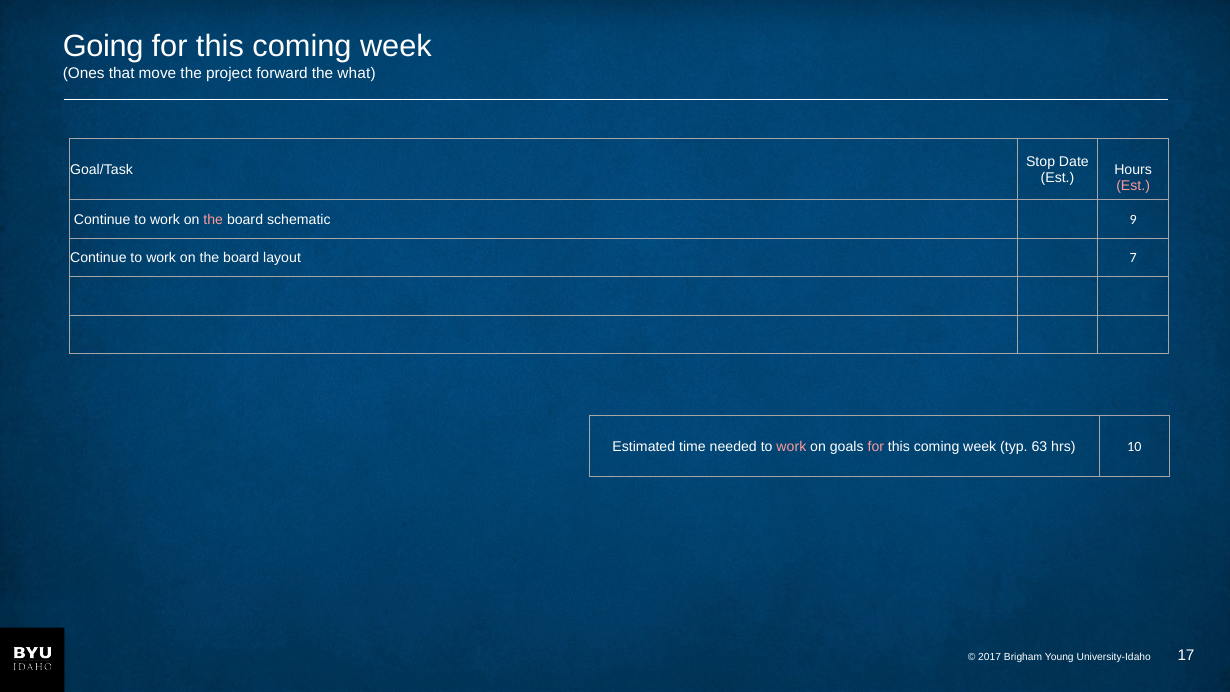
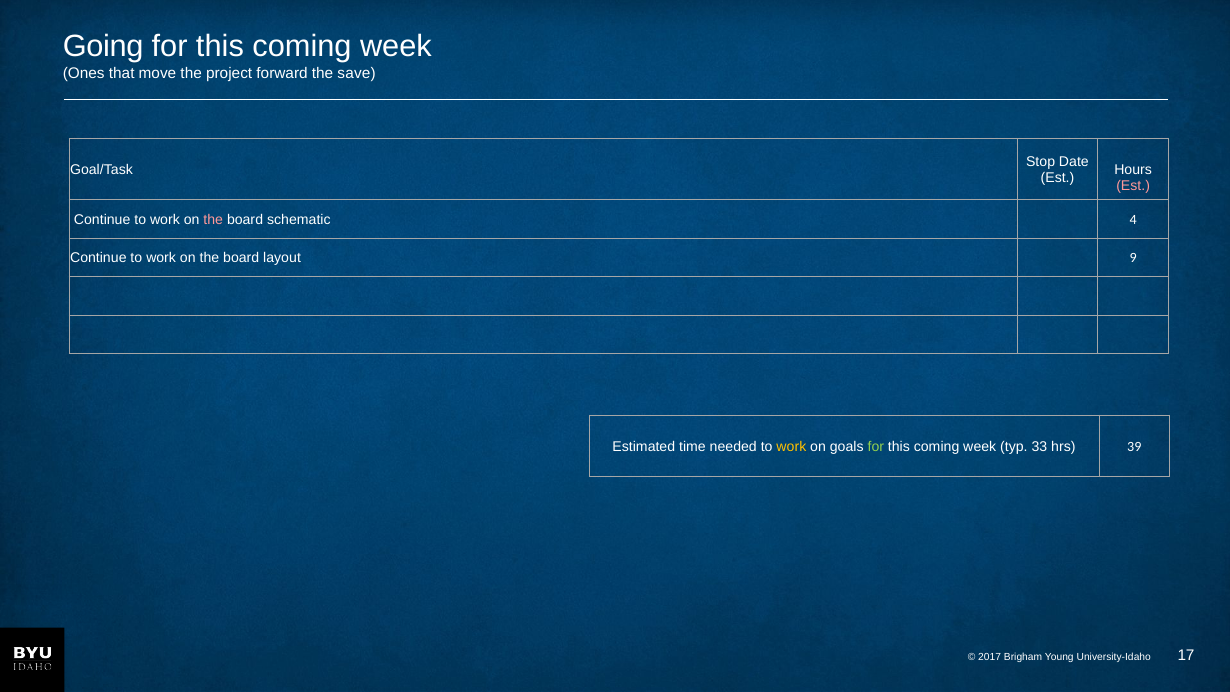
what: what -> save
9: 9 -> 4
7: 7 -> 9
work at (791, 447) colour: pink -> yellow
for at (876, 447) colour: pink -> light green
63: 63 -> 33
10: 10 -> 39
